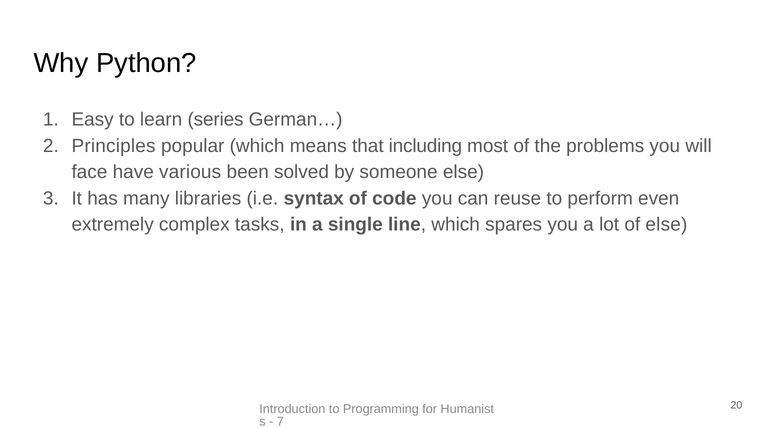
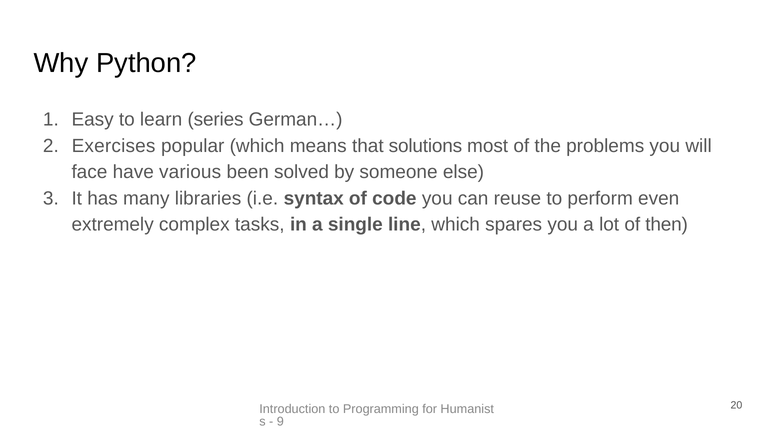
Principles: Principles -> Exercises
including: including -> solutions
of else: else -> then
7: 7 -> 9
